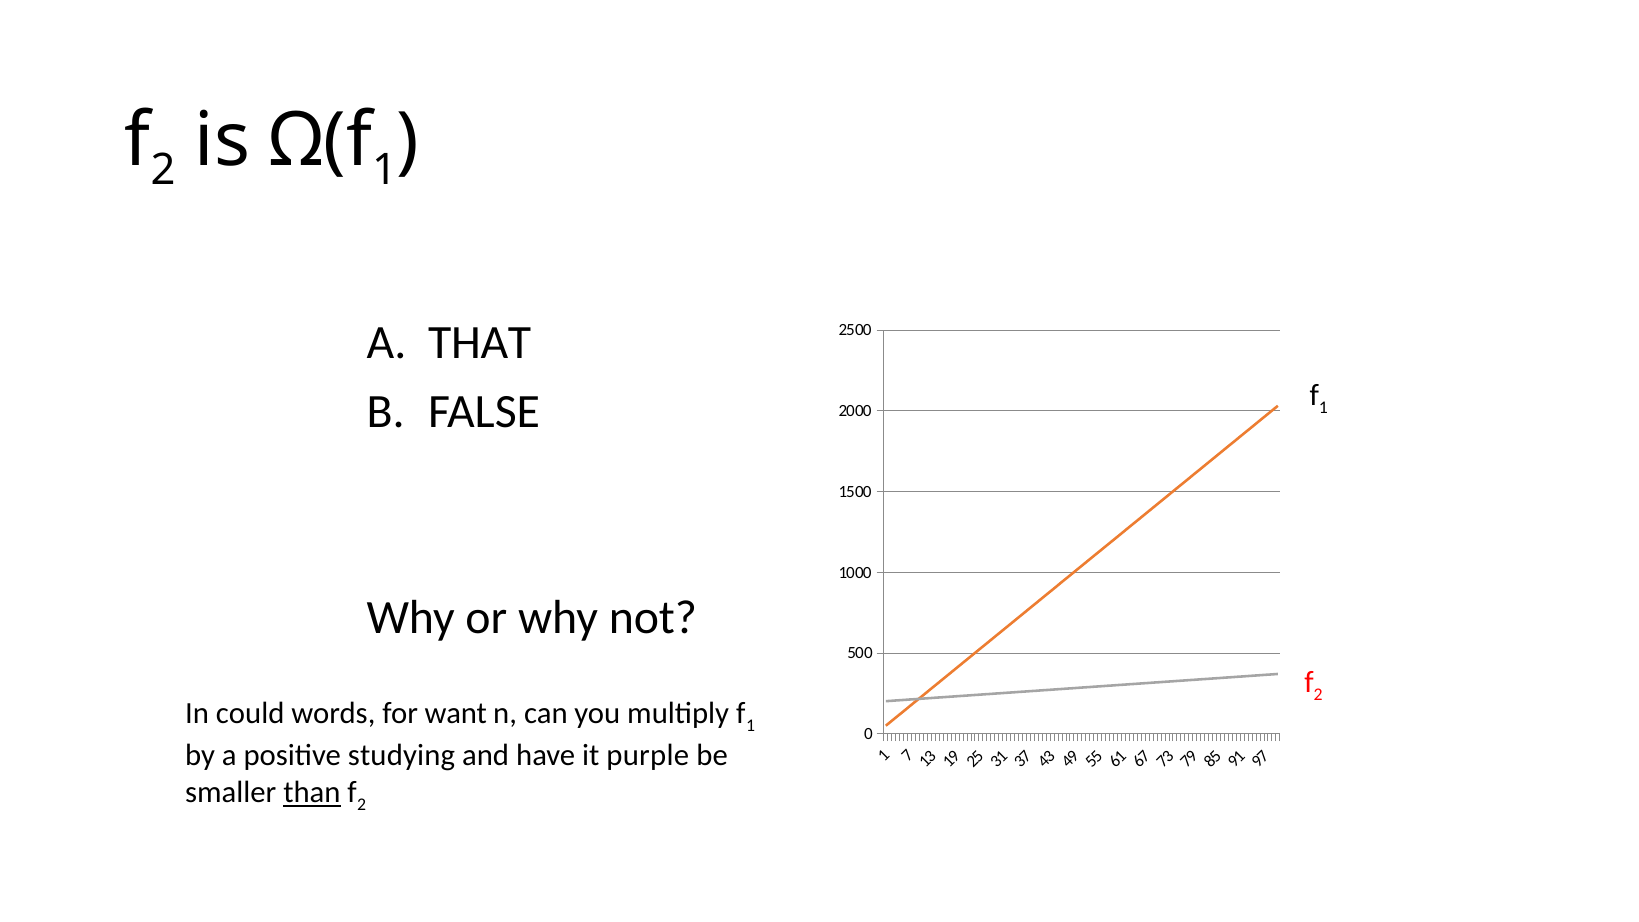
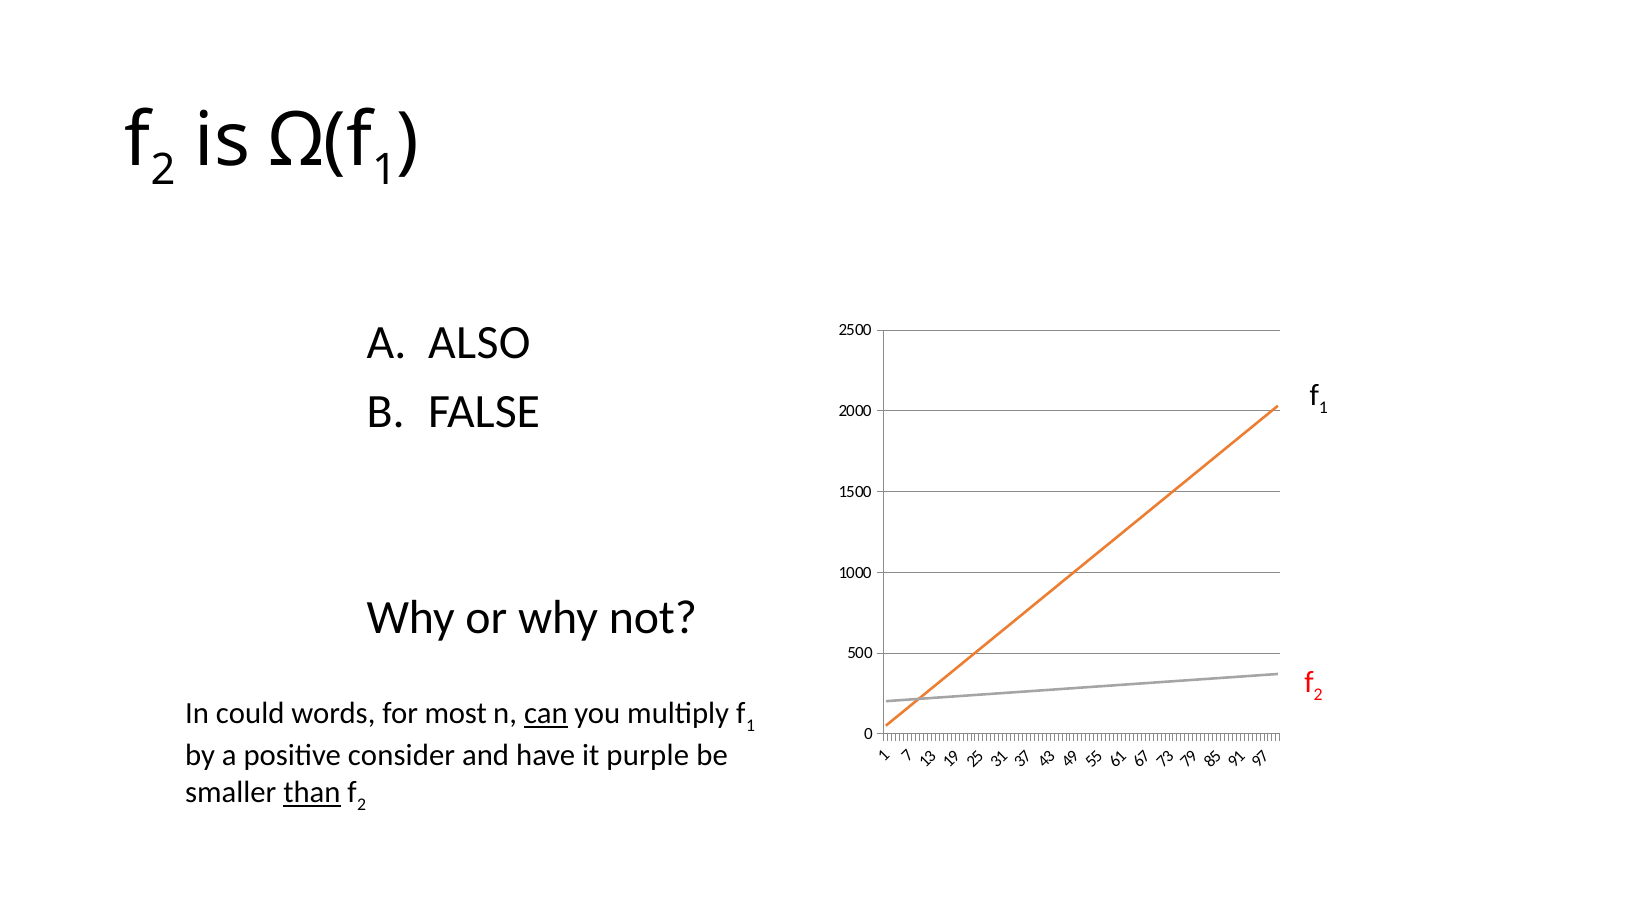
THAT: THAT -> ALSO
want: want -> most
can underline: none -> present
studying: studying -> consider
